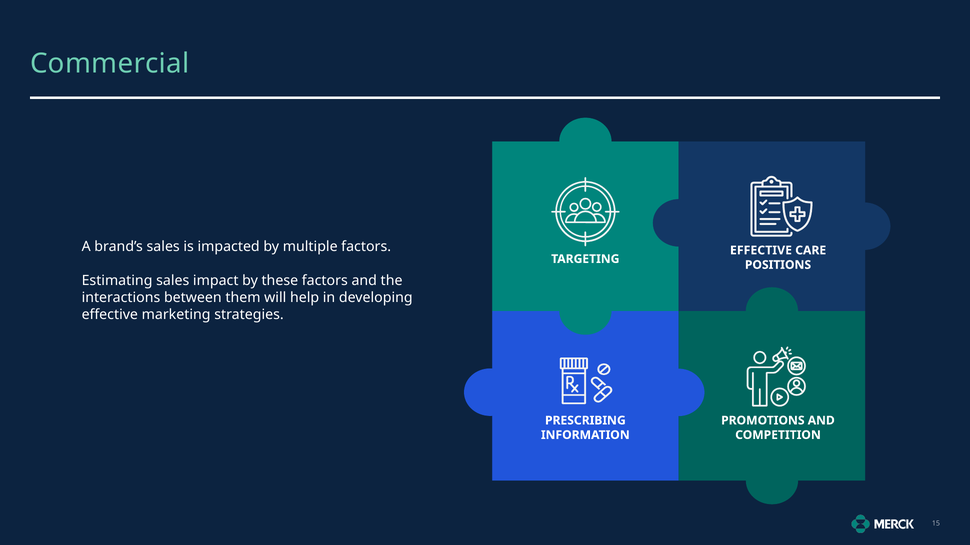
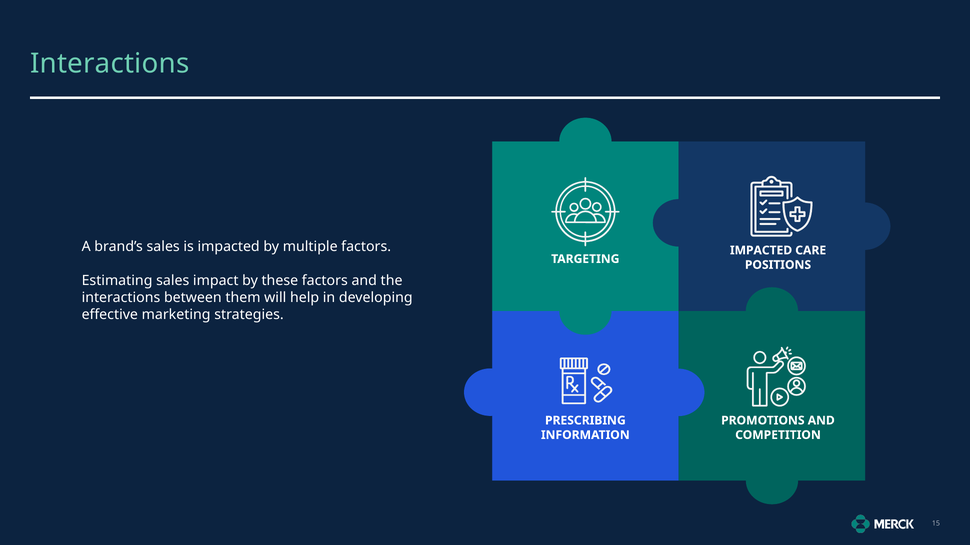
Commercial at (110, 64): Commercial -> Interactions
EFFECTIVE at (761, 251): EFFECTIVE -> IMPACTED
